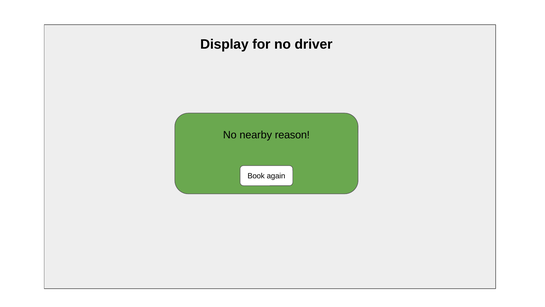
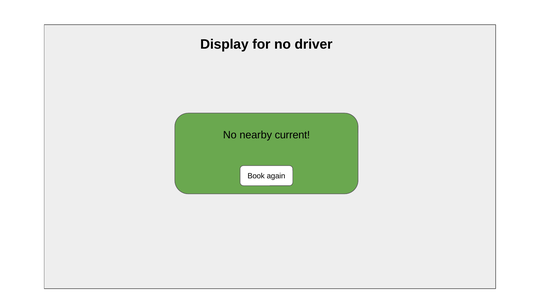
reason: reason -> current
